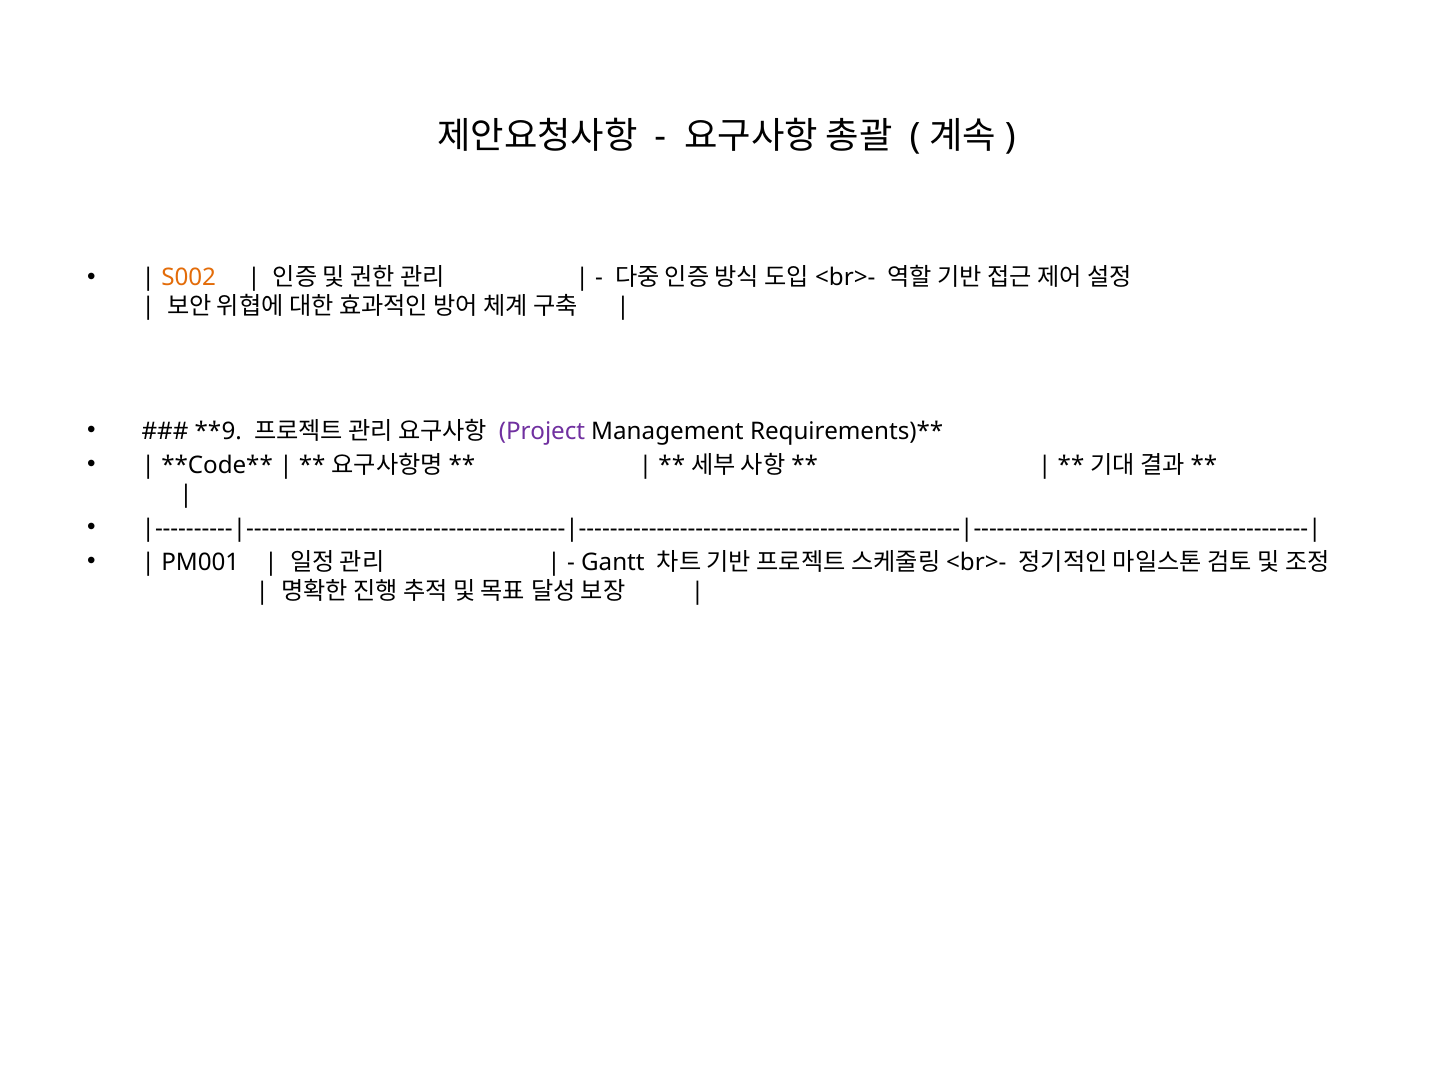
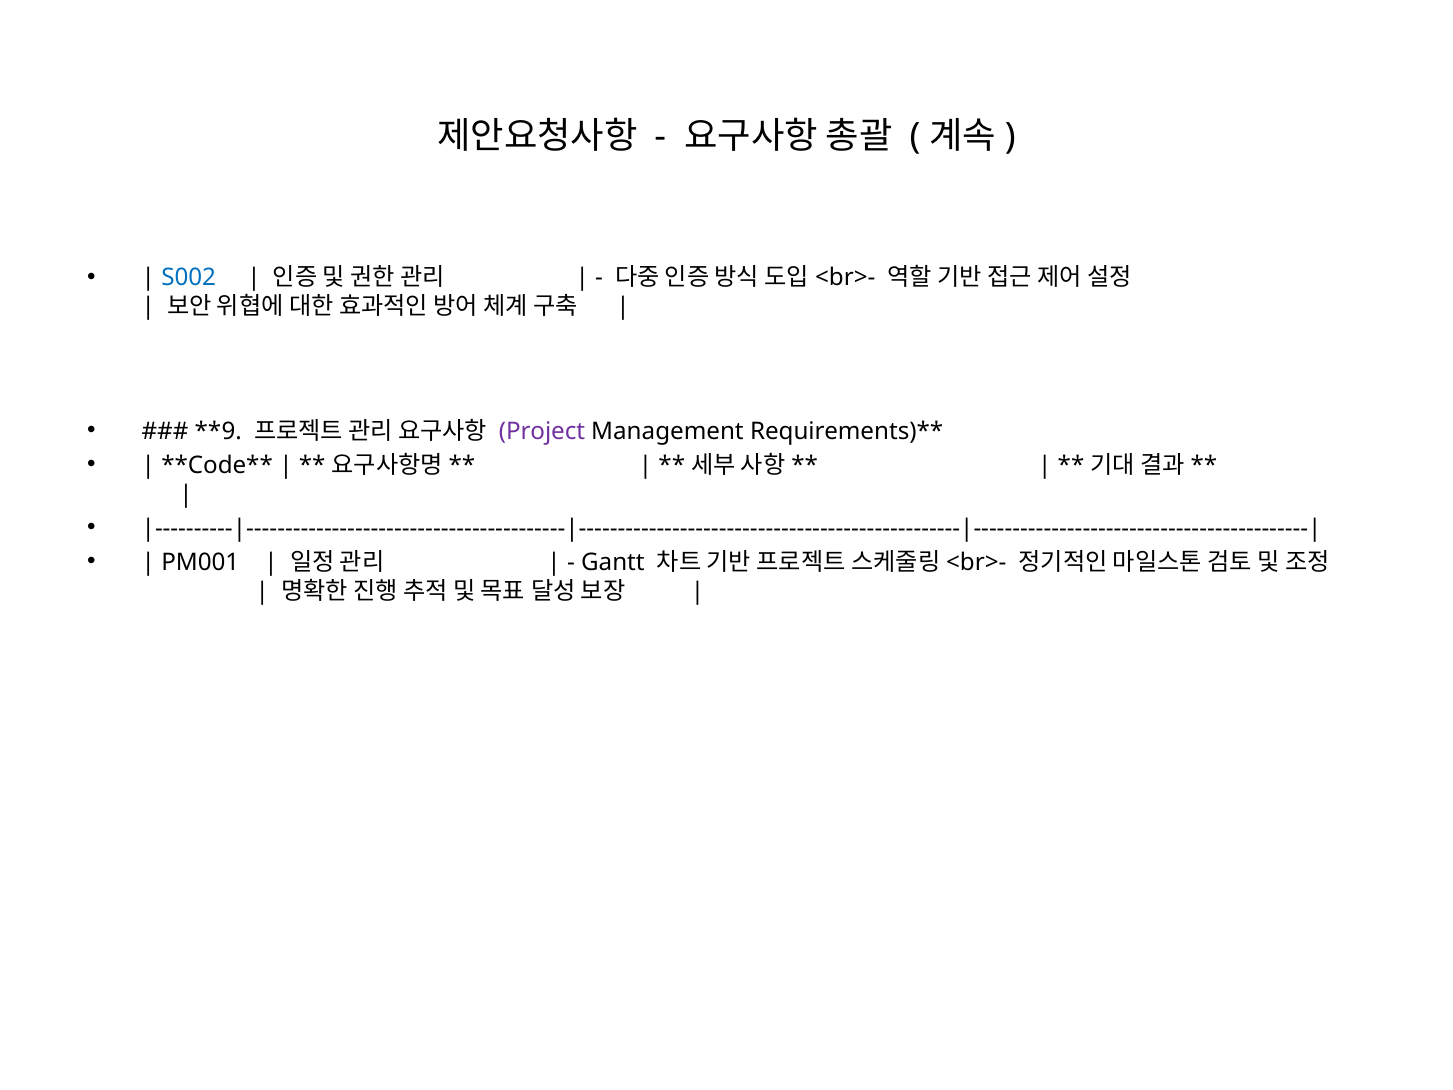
S002 colour: orange -> blue
